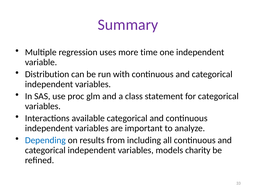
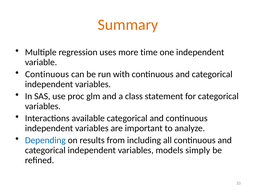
Summary colour: purple -> orange
Distribution at (47, 74): Distribution -> Continuous
charity: charity -> simply
